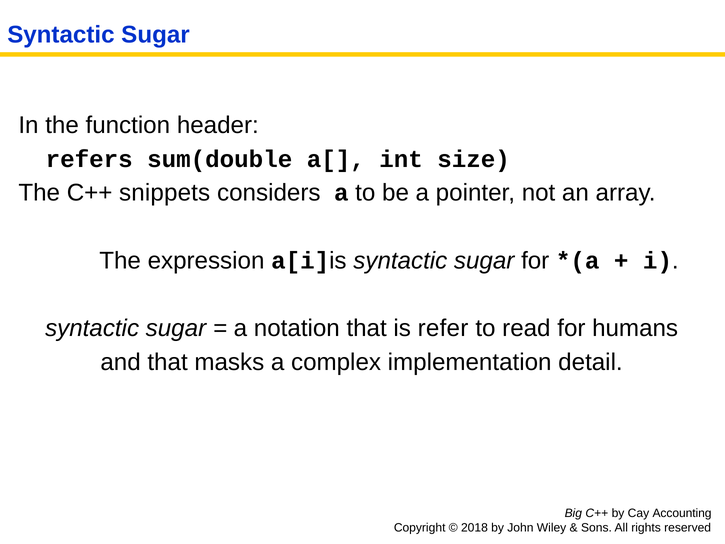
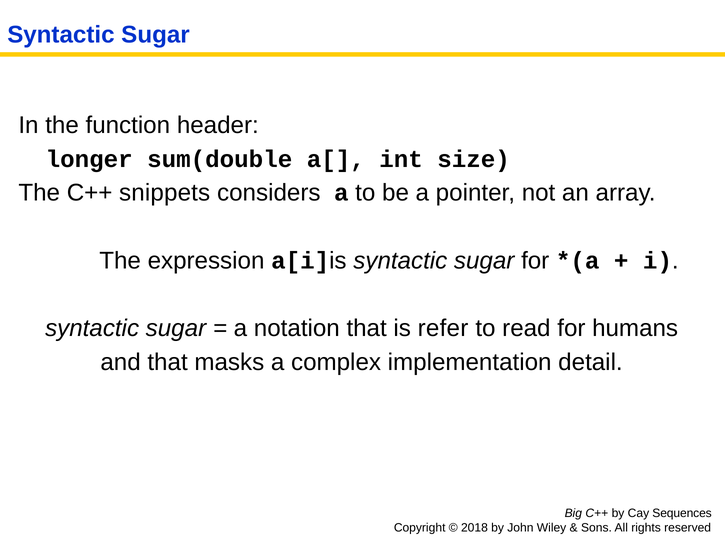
refers: refers -> longer
Accounting: Accounting -> Sequences
